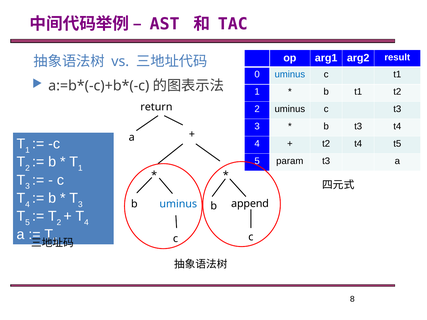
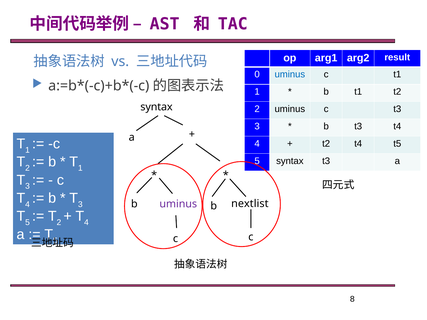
return at (156, 107): return -> syntax
param at (290, 161): param -> syntax
uminus at (178, 204) colour: blue -> purple
append: append -> nextlist
